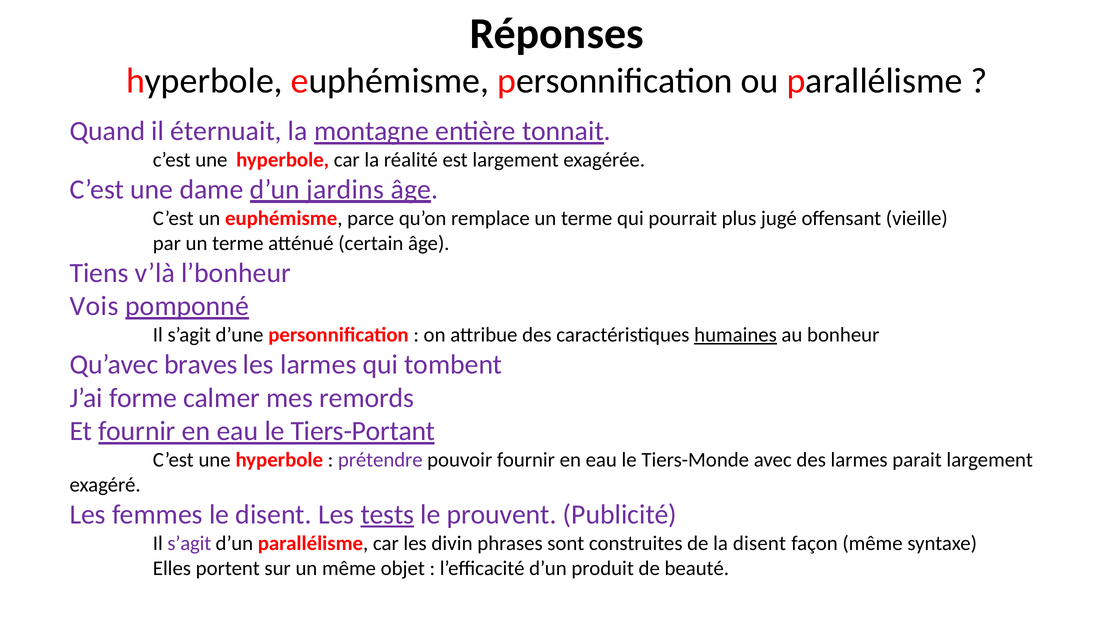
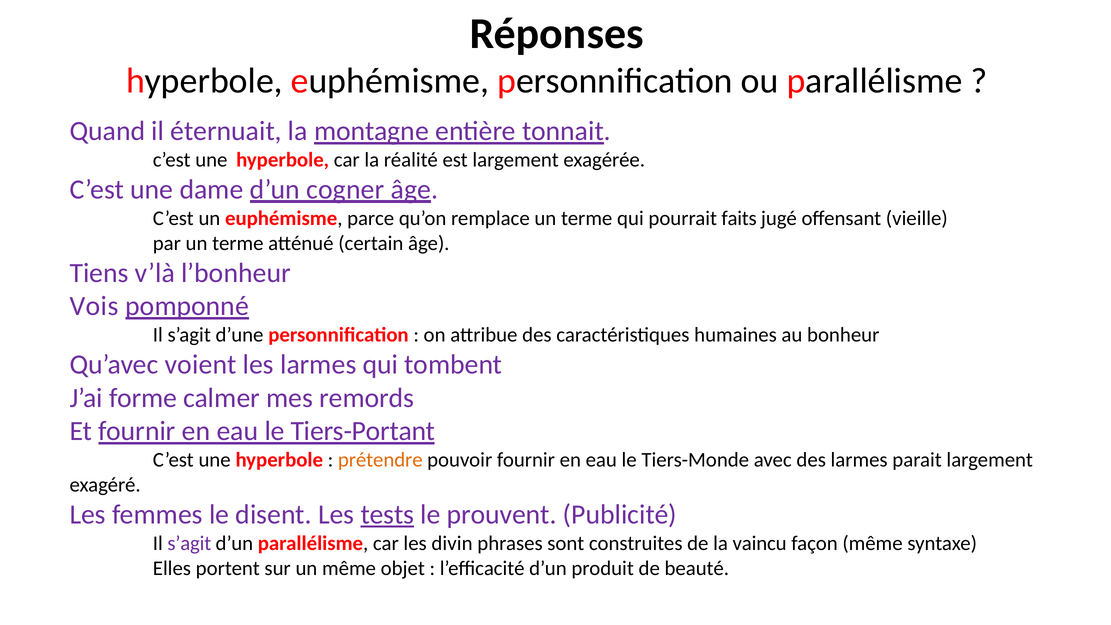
jardins: jardins -> cogner
plus: plus -> faits
humaines underline: present -> none
braves: braves -> voient
prétendre colour: purple -> orange
la disent: disent -> vaincu
